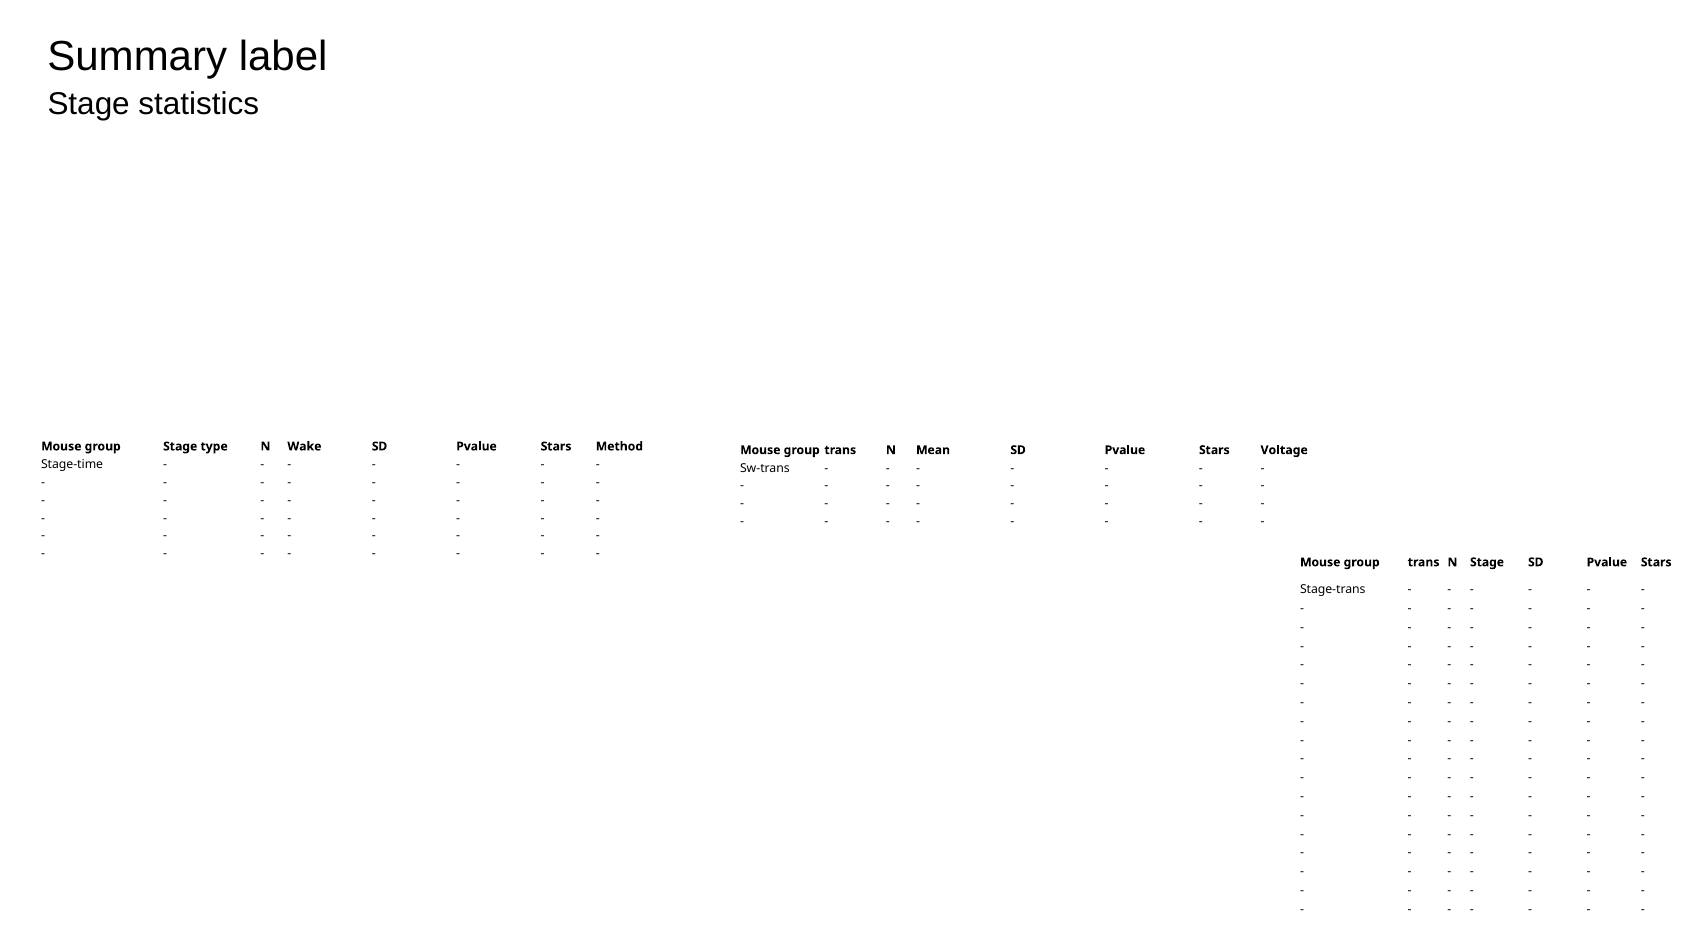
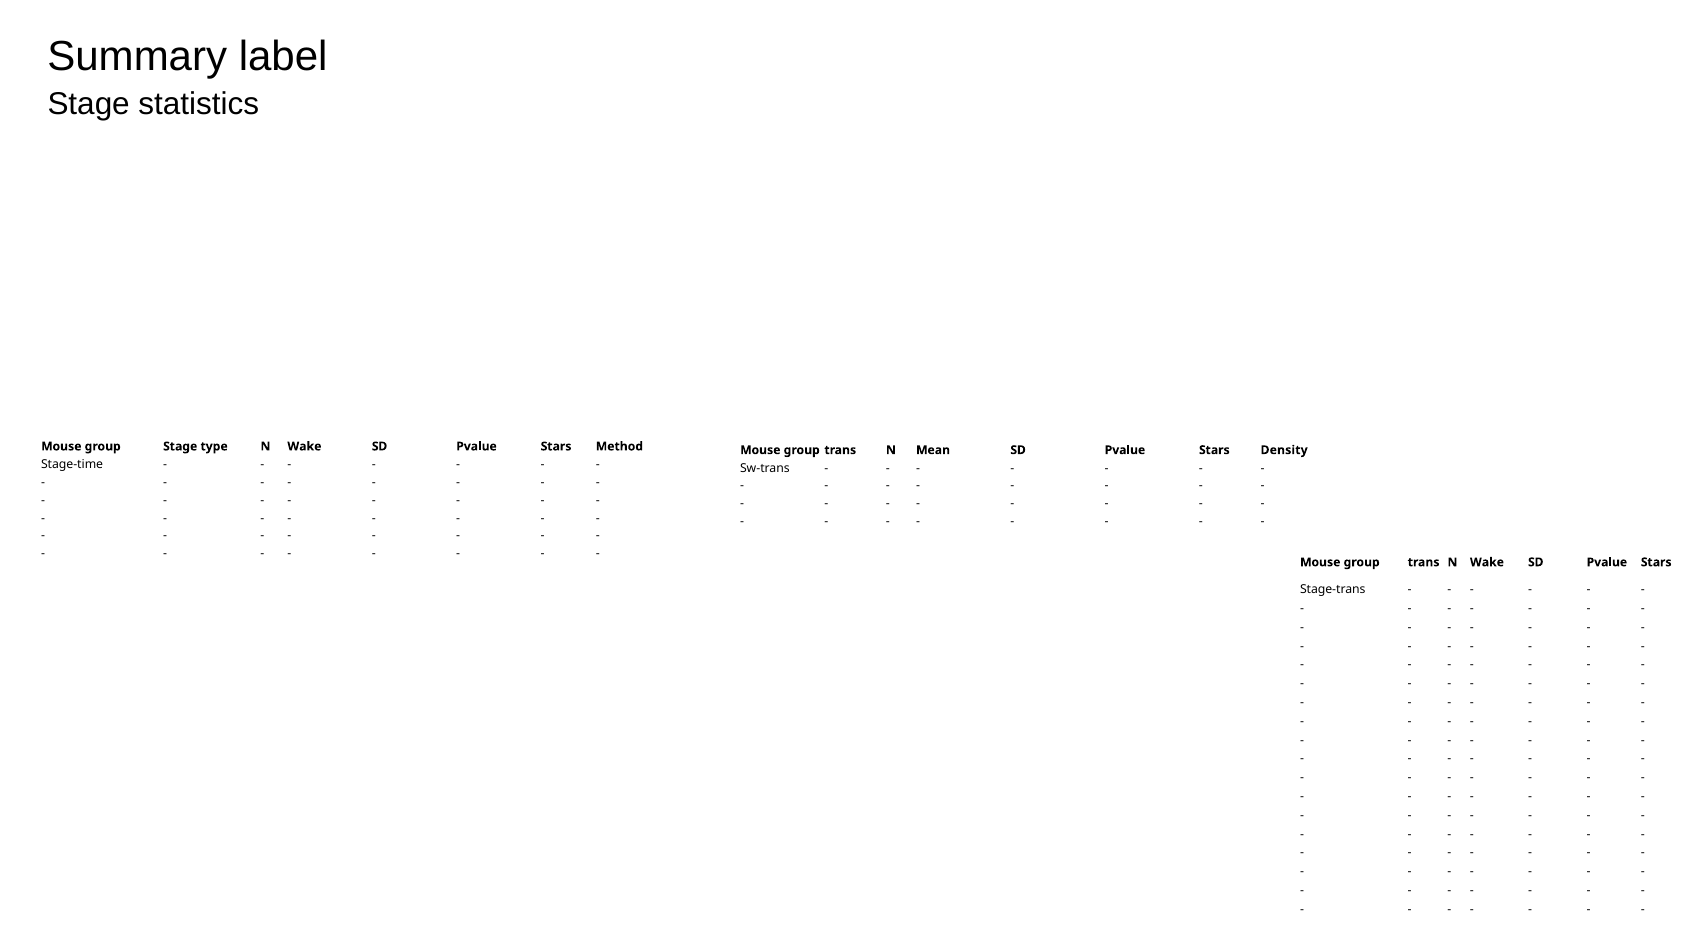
Voltage: Voltage -> Density
trans N Stage: Stage -> Wake
